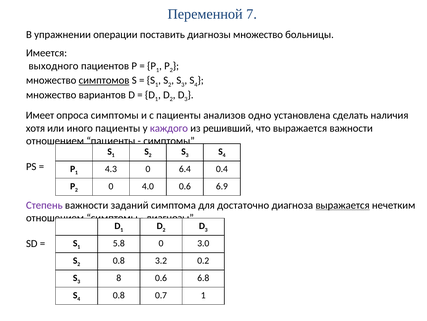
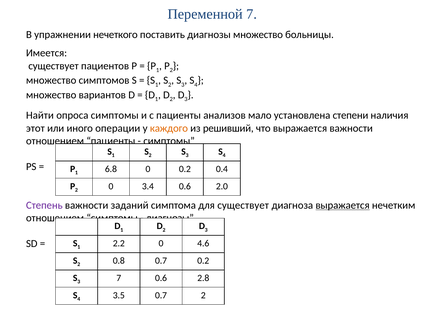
операции: операции -> нечеткого
выходного at (53, 66): выходного -> существует
симптомов underline: present -> none
Имеет: Имеет -> Найти
одно: одно -> мало
сделать: сделать -> степени
хотя: хотя -> этот
иного пациенты: пациенты -> операции
каждого colour: purple -> orange
4.3: 4.3 -> 6.8
0 6.4: 6.4 -> 0.2
4.0: 4.0 -> 3.4
6.9: 6.9 -> 2.0
для достаточно: достаточно -> существует
5.8: 5.8 -> 2.2
3.0: 3.0 -> 4.6
0.8 3.2: 3.2 -> 0.7
8 at (119, 277): 8 -> 7
6.8: 6.8 -> 2.8
0.8 at (119, 295): 0.8 -> 3.5
0.7 1: 1 -> 2
